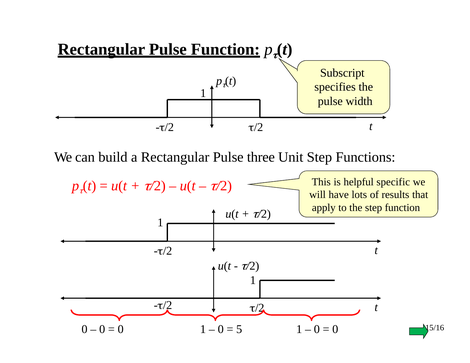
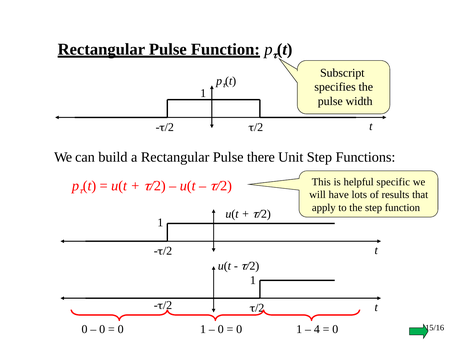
three: three -> there
5 at (239, 329): 5 -> 0
0 at (317, 329): 0 -> 4
